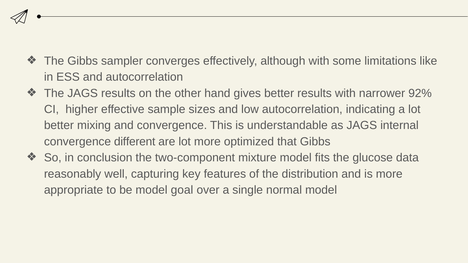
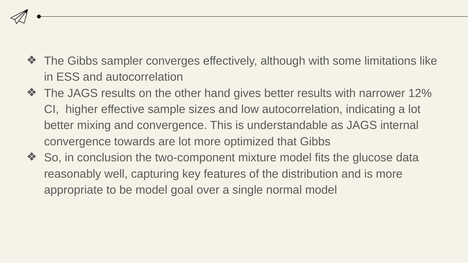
92%: 92% -> 12%
different: different -> towards
